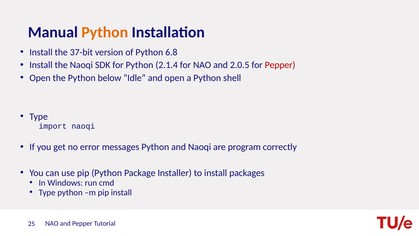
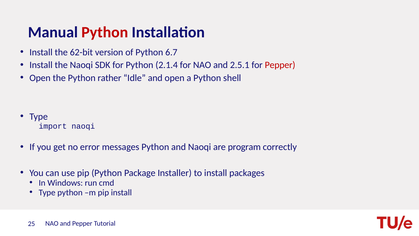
Python at (105, 32) colour: orange -> red
37-bit: 37-bit -> 62-bit
6.8: 6.8 -> 6.7
2.0.5: 2.0.5 -> 2.5.1
below: below -> rather
